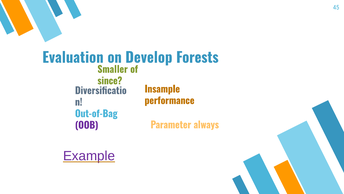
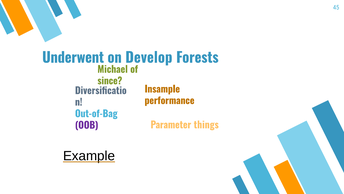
Evaluation: Evaluation -> Underwent
Smaller: Smaller -> Michael
always: always -> things
Example colour: purple -> black
